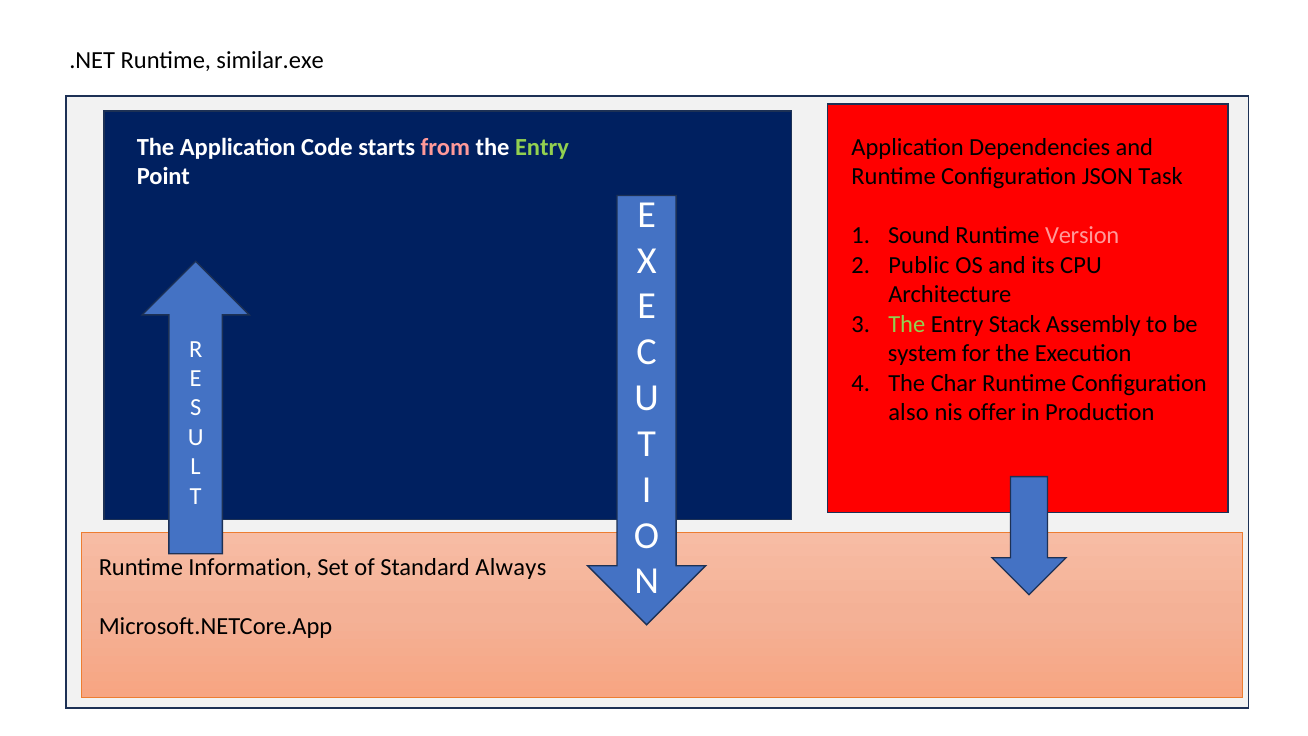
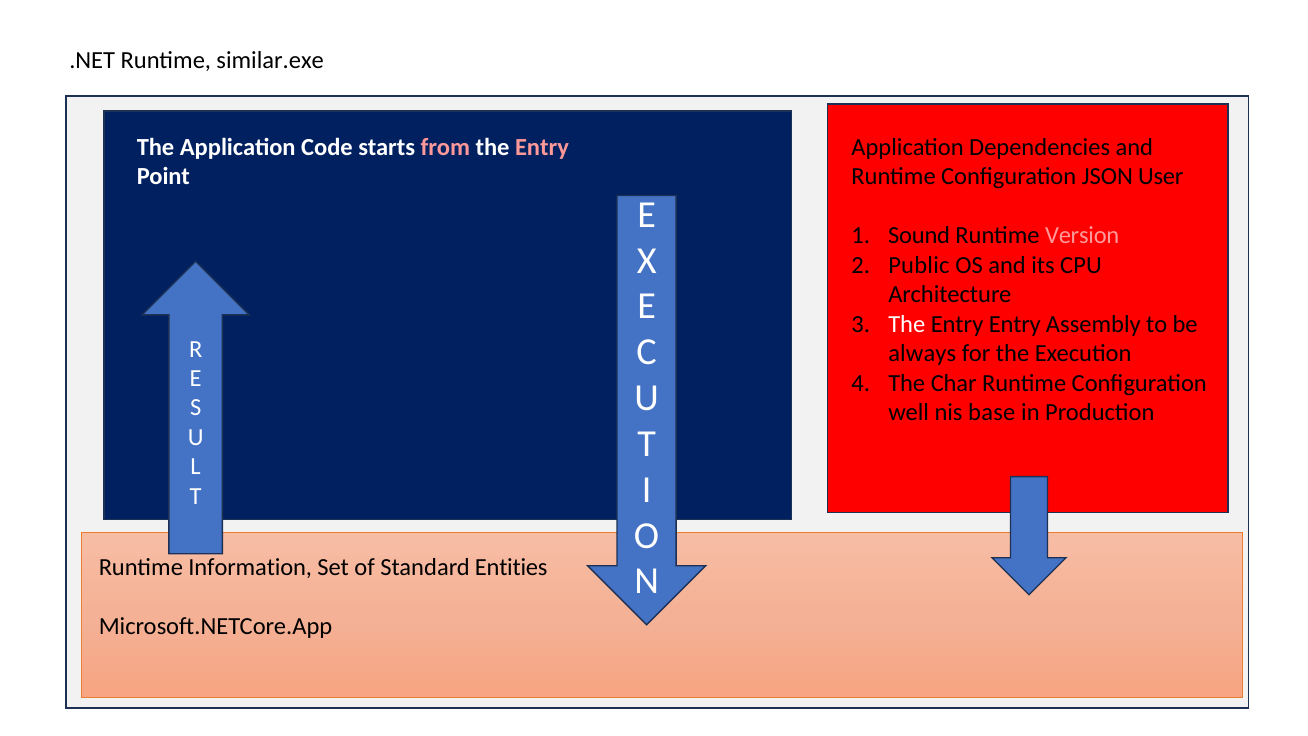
Entry at (542, 147) colour: light green -> pink
Task: Task -> User
The at (907, 324) colour: light green -> white
Entry Stack: Stack -> Entry
system: system -> always
also: also -> well
offer: offer -> base
Always: Always -> Entities
